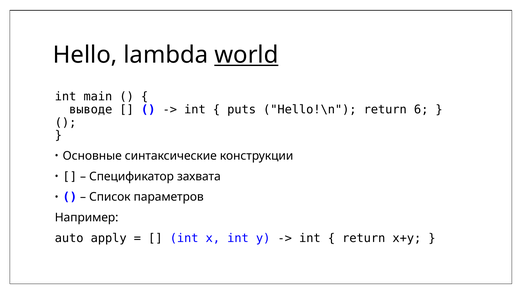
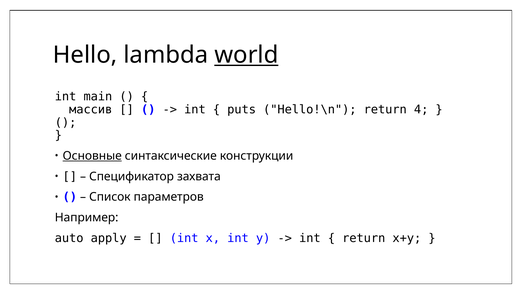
выводе: выводе -> массив
6: 6 -> 4
Основные underline: none -> present
